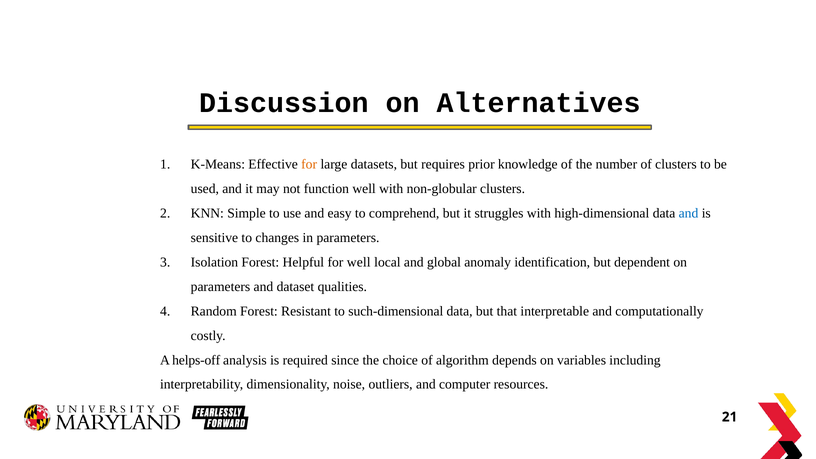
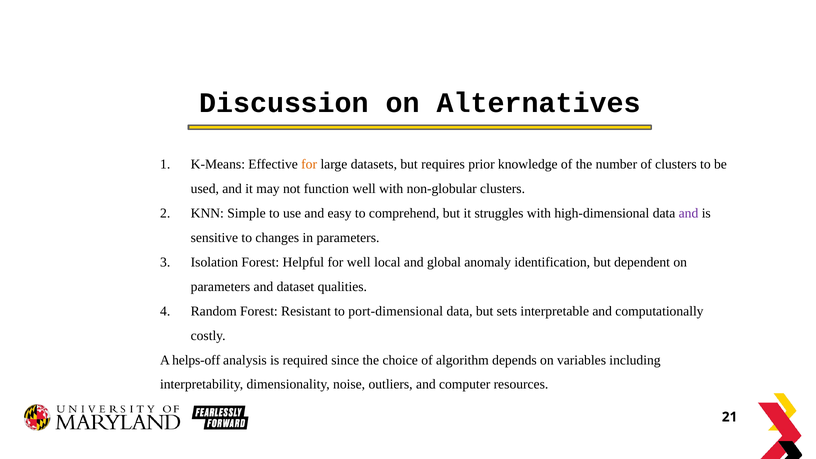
and at (689, 213) colour: blue -> purple
such-dimensional: such-dimensional -> port-dimensional
that: that -> sets
